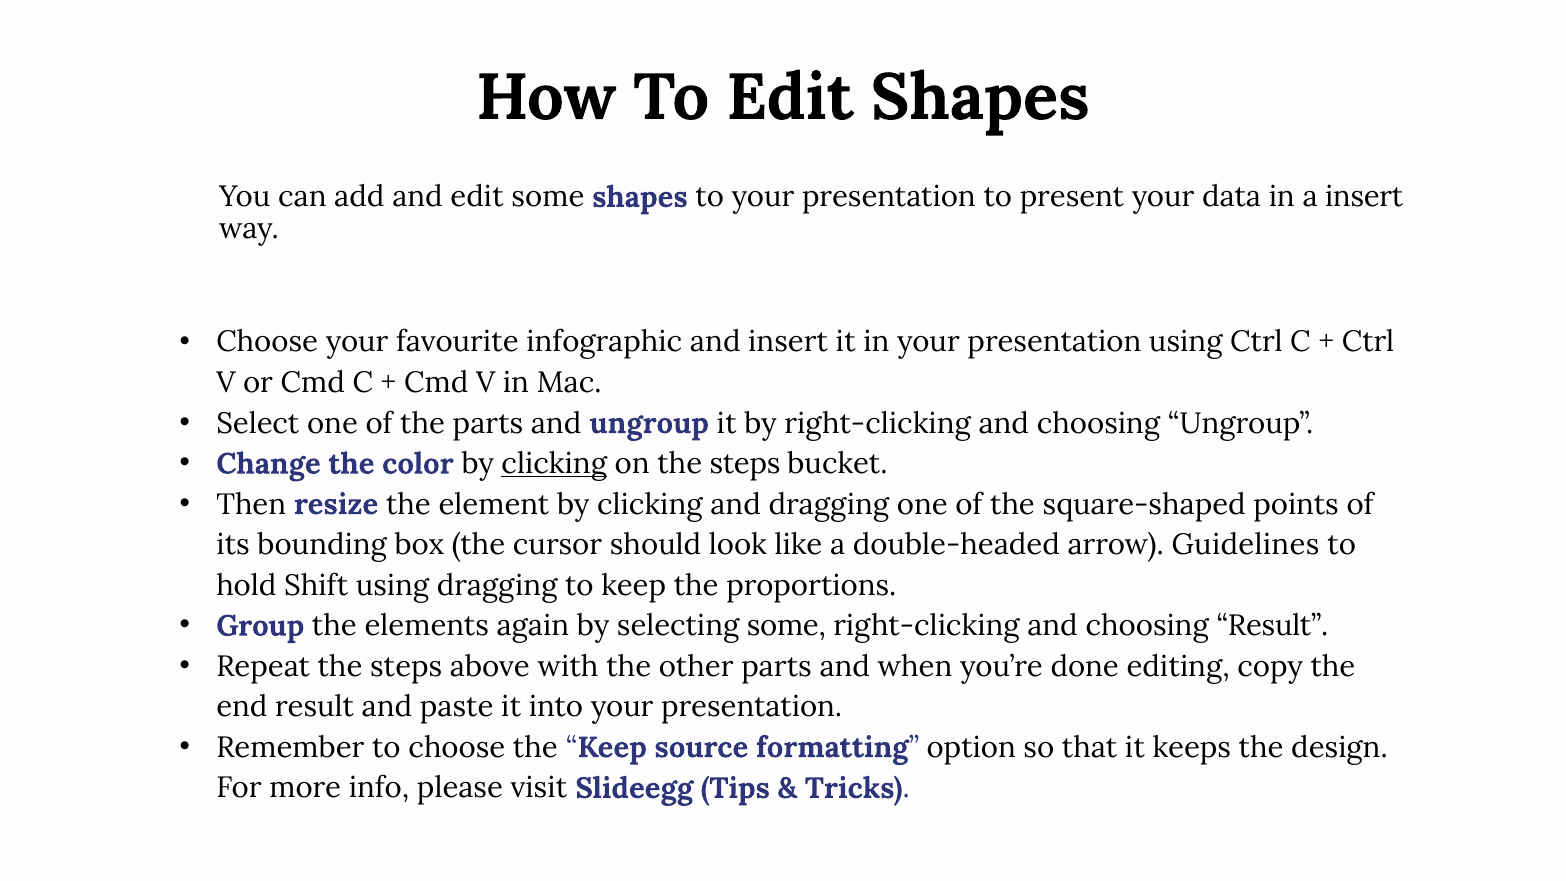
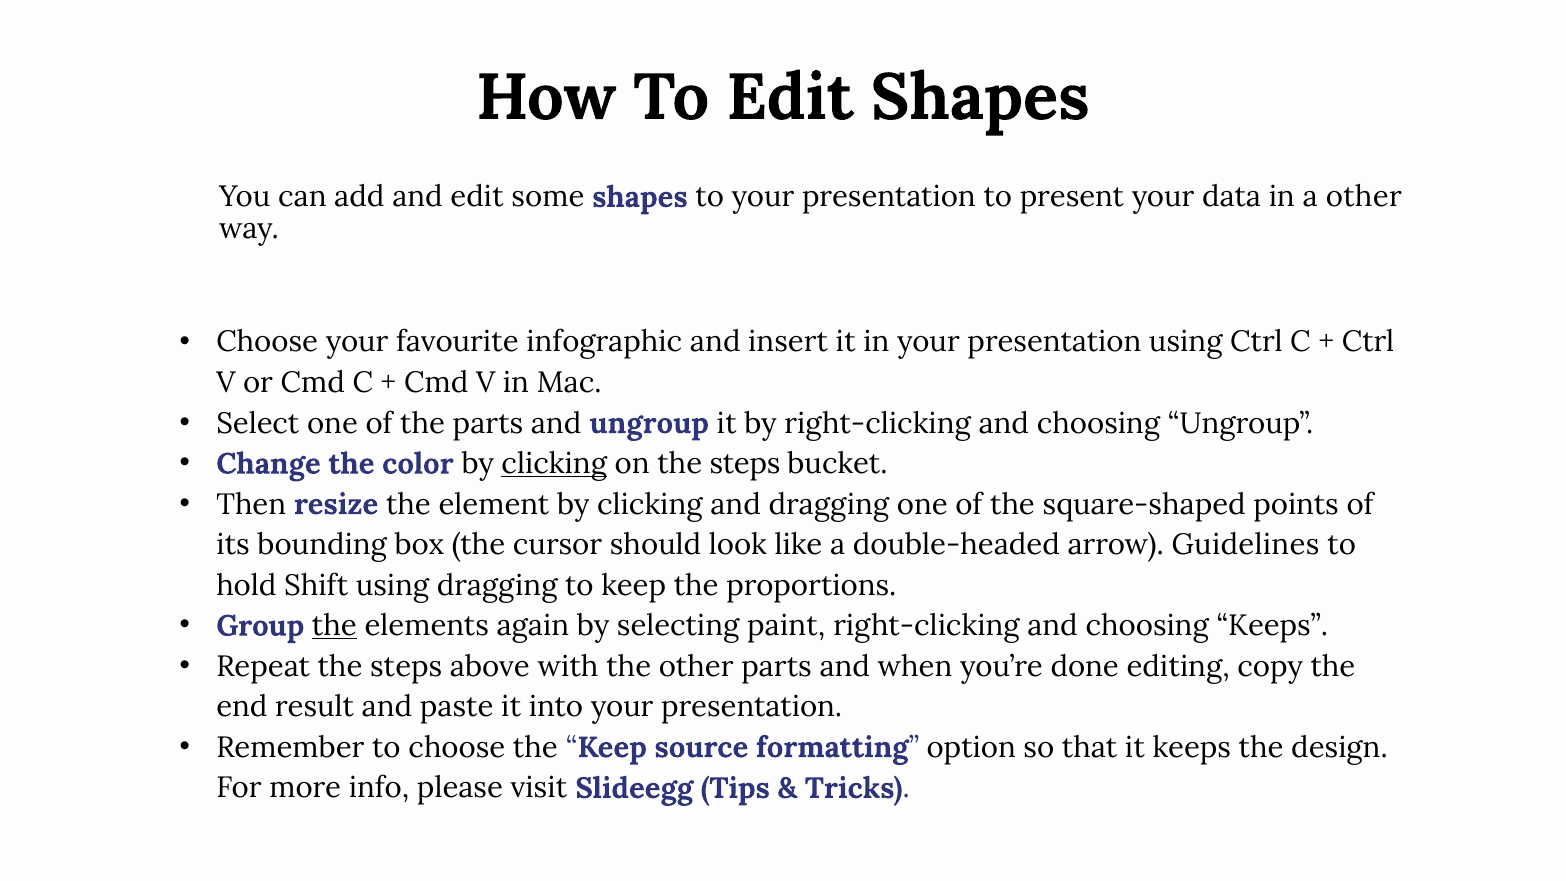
a insert: insert -> other
the at (334, 626) underline: none -> present
selecting some: some -> paint
choosing Result: Result -> Keeps
